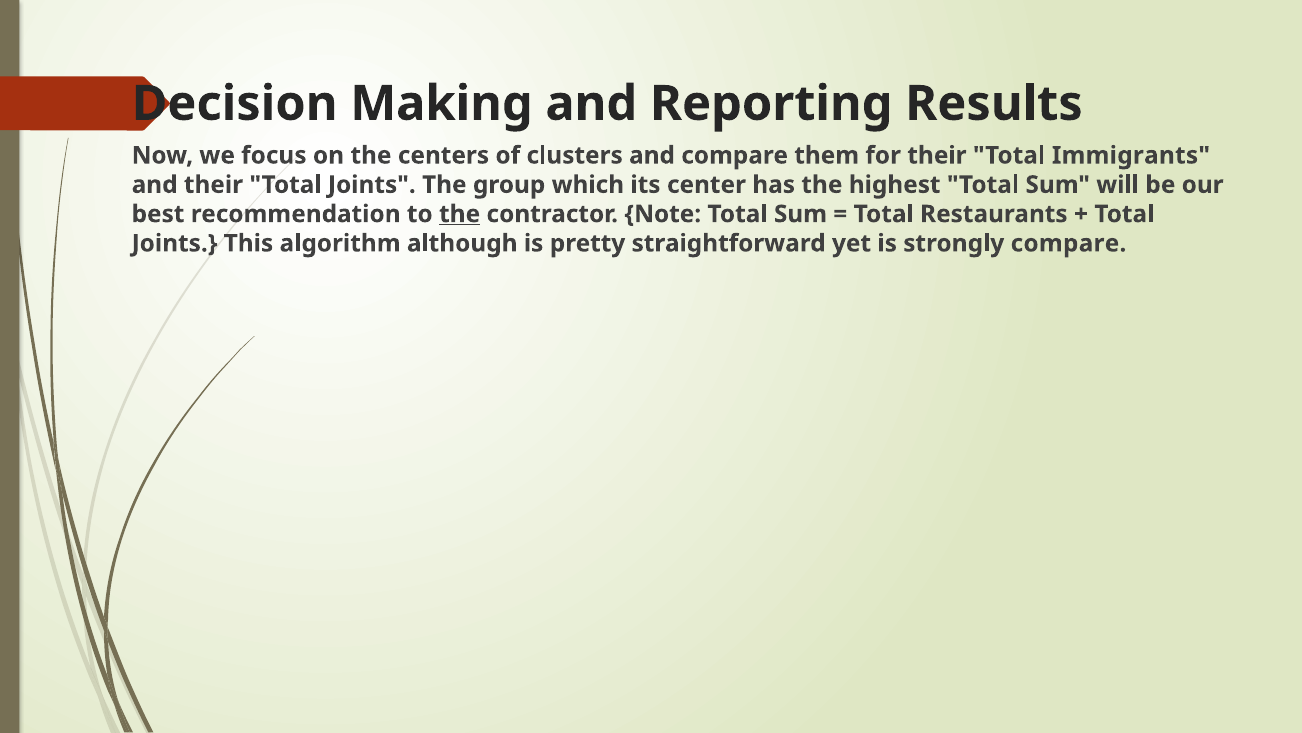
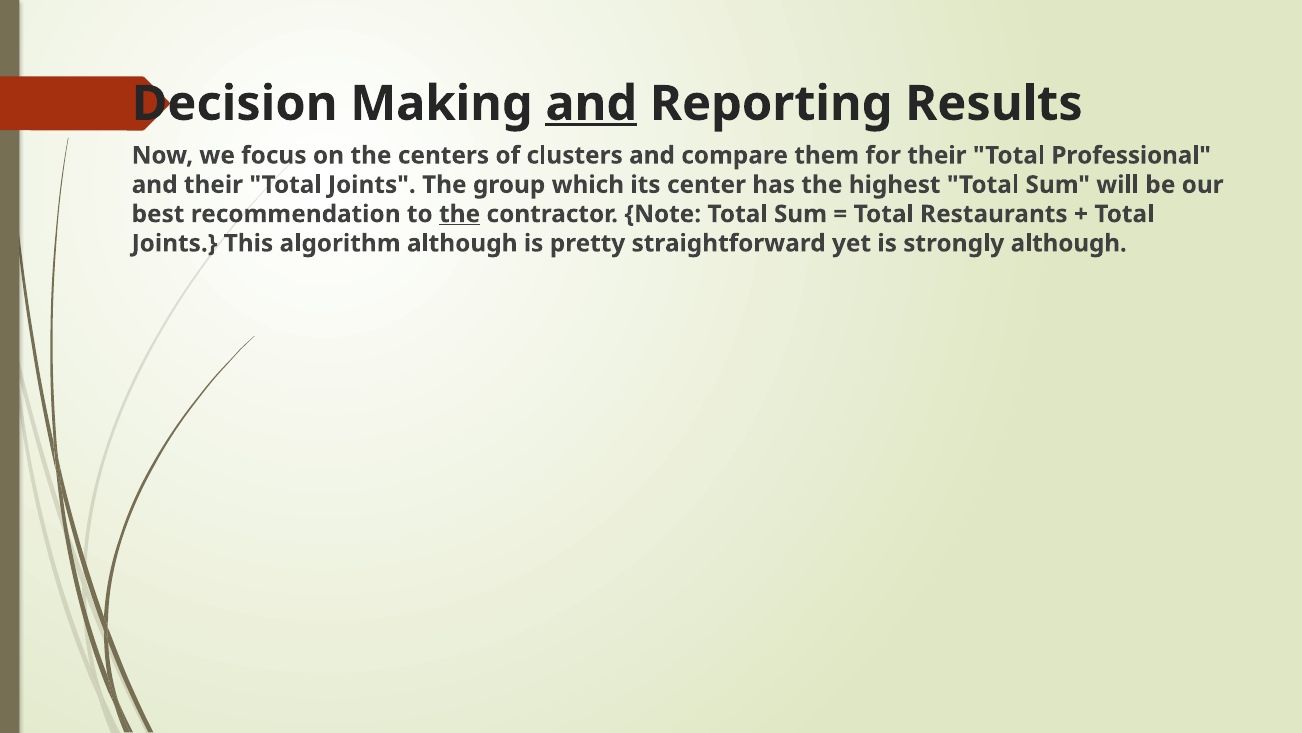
and at (591, 104) underline: none -> present
Immigrants: Immigrants -> Professional
strongly compare: compare -> although
